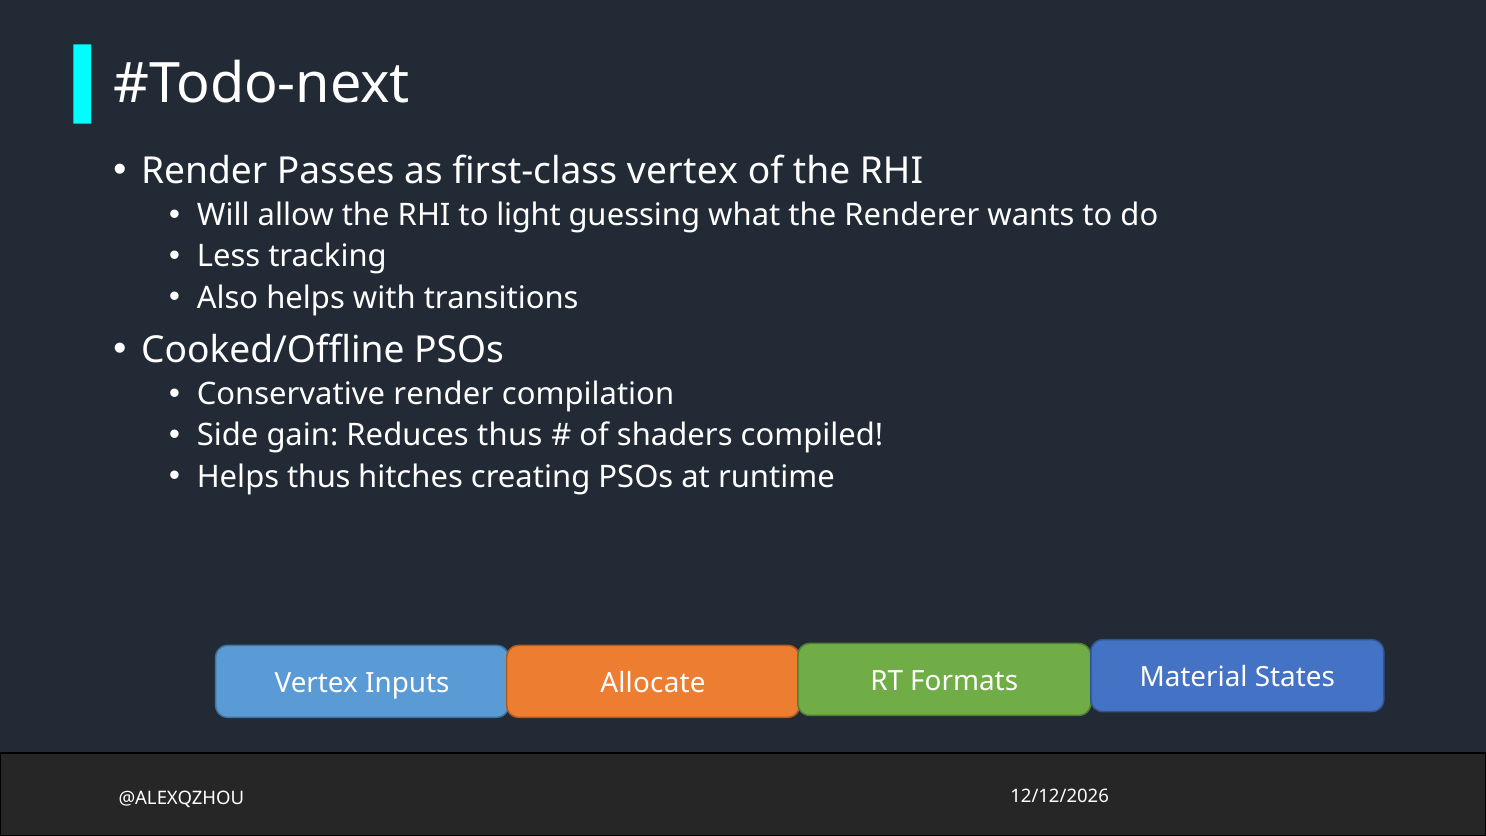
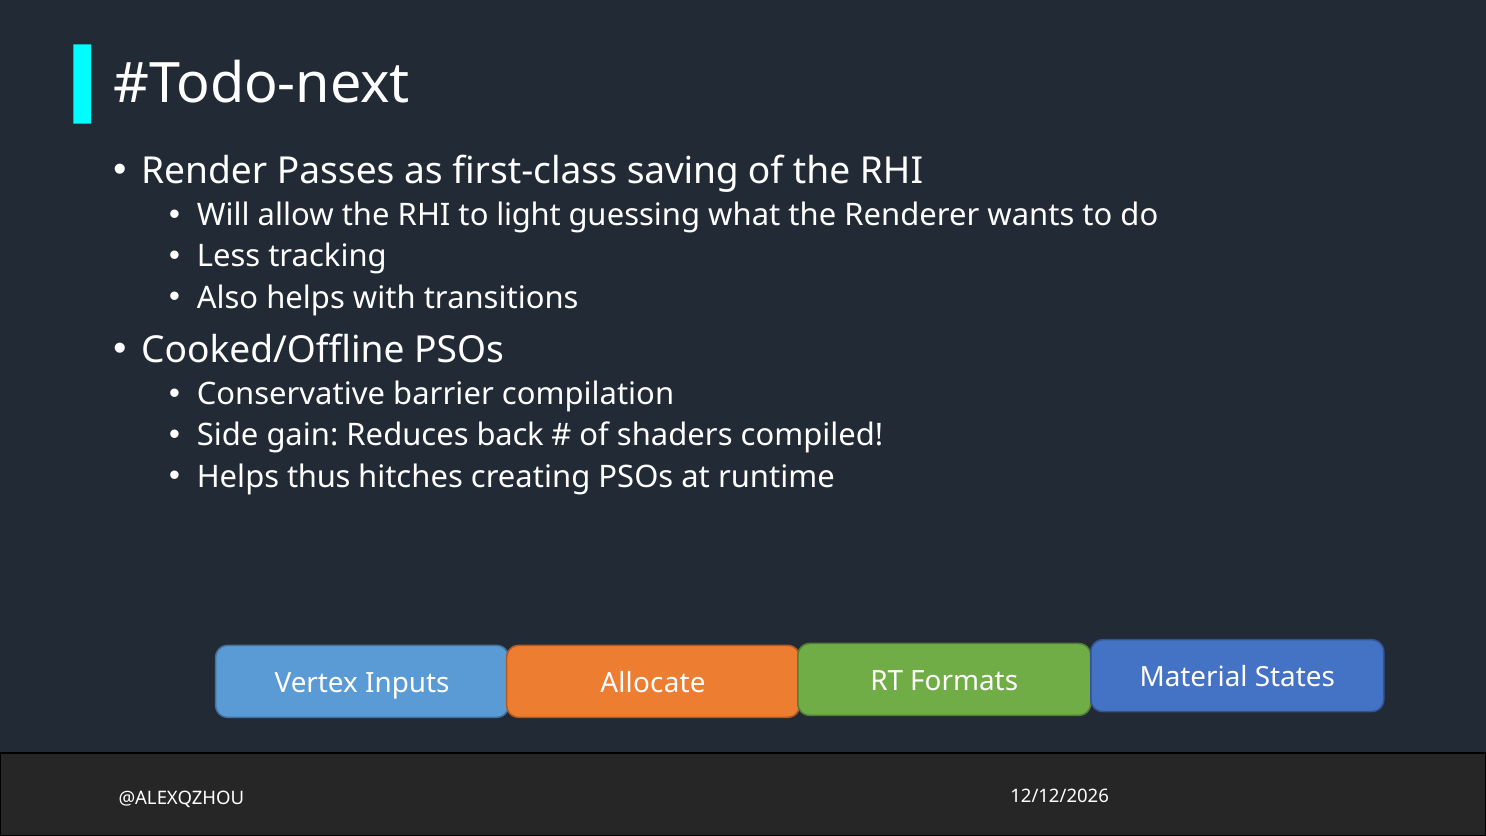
first-class vertex: vertex -> saving
Conservative render: render -> barrier
Reduces thus: thus -> back
